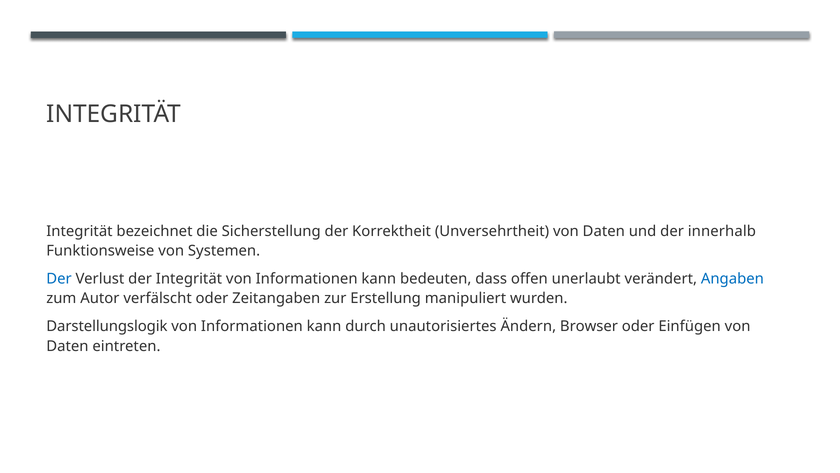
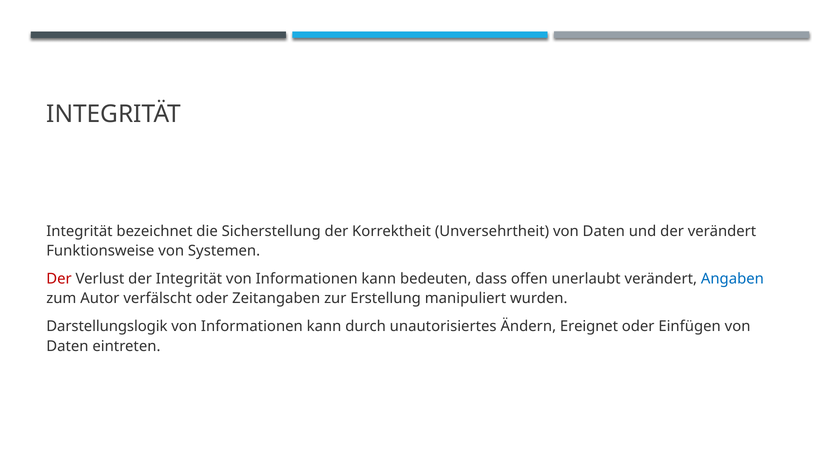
der innerhalb: innerhalb -> verändert
Der at (59, 279) colour: blue -> red
Browser: Browser -> Ereignet
